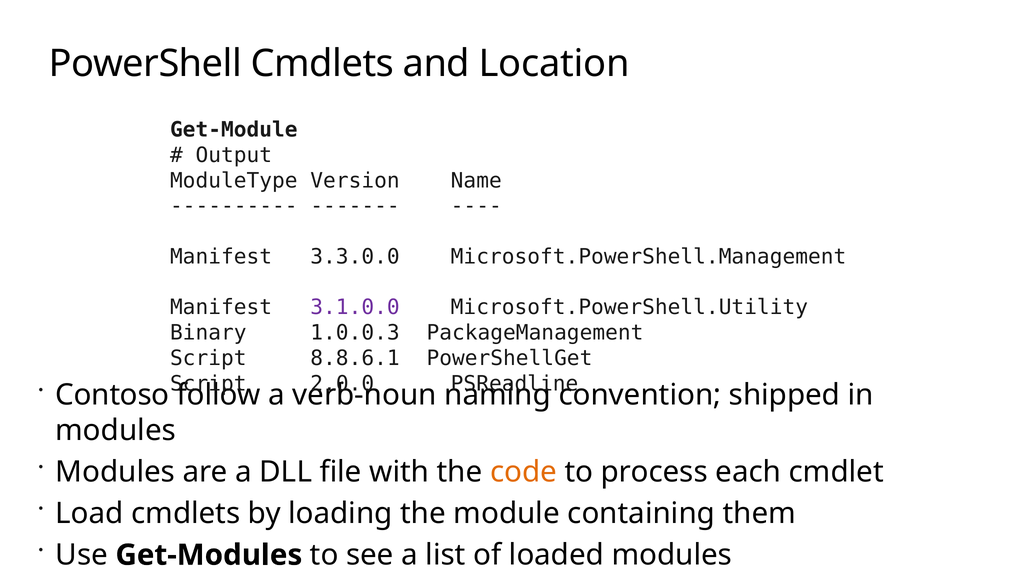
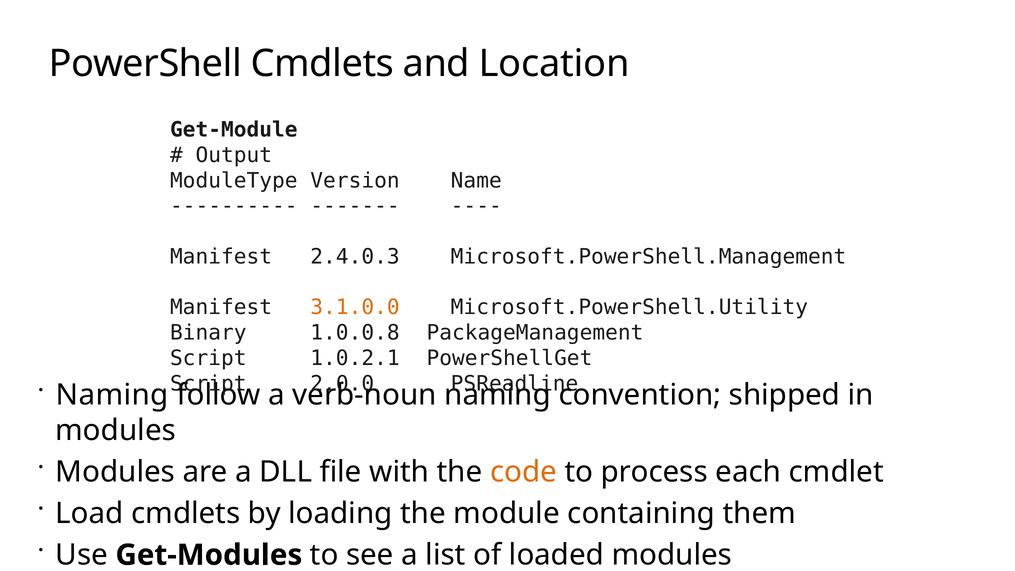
3.3.0.0: 3.3.0.0 -> 2.4.0.3
3.1.0.0 colour: purple -> orange
1.0.0.3: 1.0.0.3 -> 1.0.0.8
8.8.6.1: 8.8.6.1 -> 1.0.2.1
Contoso at (112, 395): Contoso -> Naming
